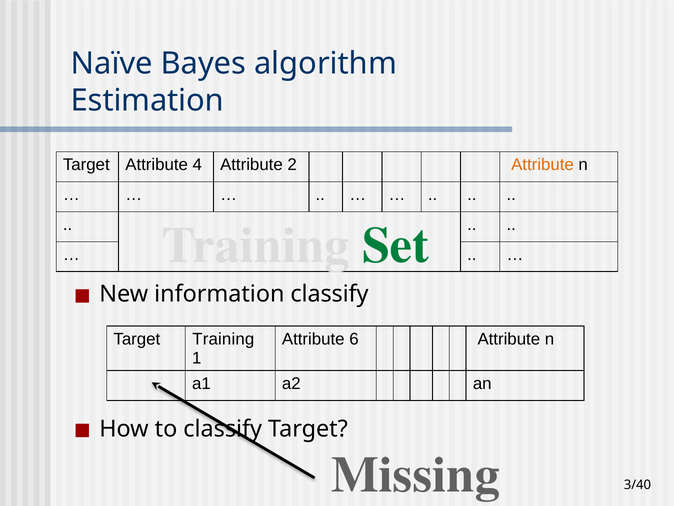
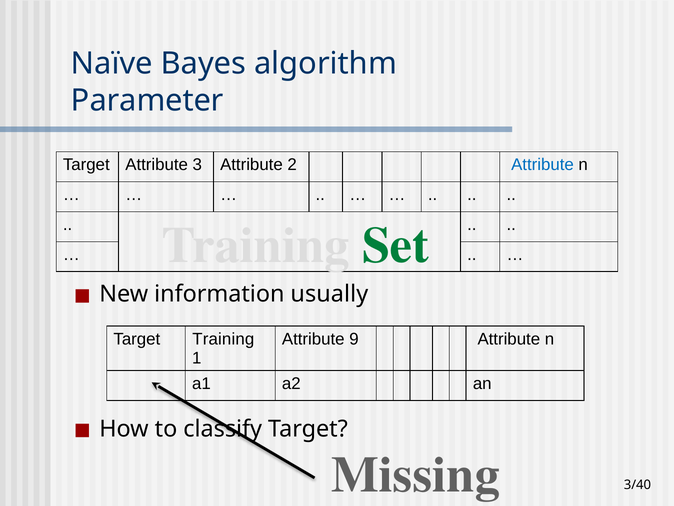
Estimation: Estimation -> Parameter
4: 4 -> 3
Attribute at (542, 165) colour: orange -> blue
information classify: classify -> usually
6: 6 -> 9
